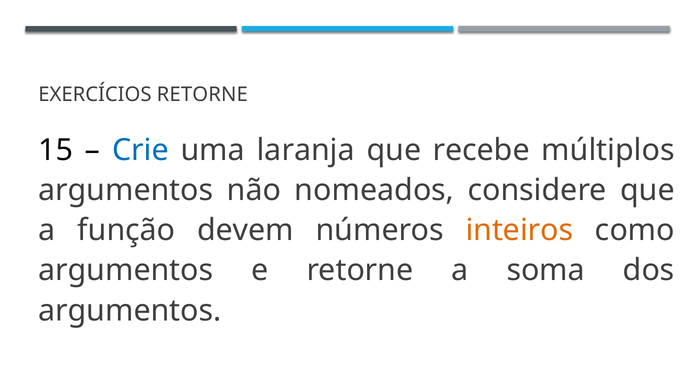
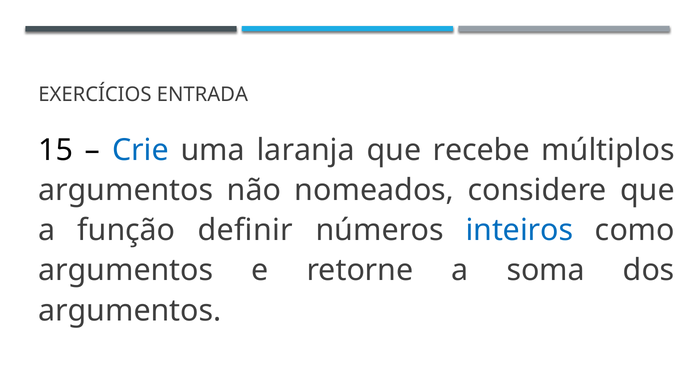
EXERCÍCIOS RETORNE: RETORNE -> ENTRADA
devem: devem -> definir
inteiros colour: orange -> blue
